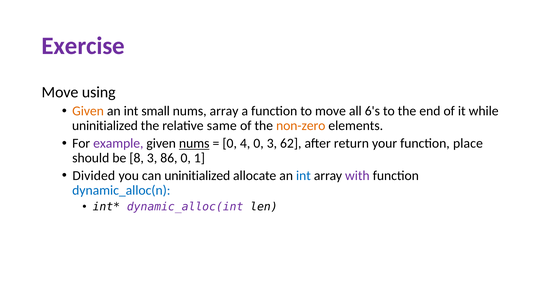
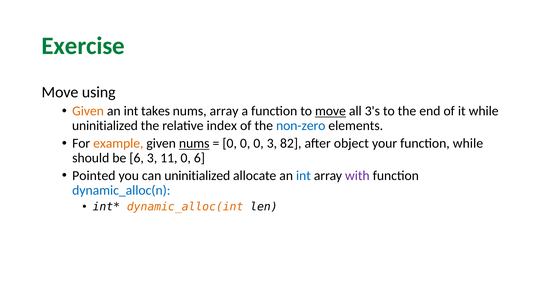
Exercise colour: purple -> green
small: small -> takes
move at (330, 111) underline: none -> present
6's: 6's -> 3's
same: same -> index
non-zero colour: orange -> blue
example colour: purple -> orange
4 at (245, 143): 4 -> 0
62: 62 -> 82
return: return -> object
function place: place -> while
be 8: 8 -> 6
86: 86 -> 11
0 1: 1 -> 6
Divided: Divided -> Pointed
dynamic_alloc(int colour: purple -> orange
